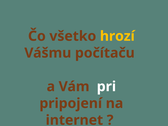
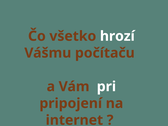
hrozí colour: yellow -> white
